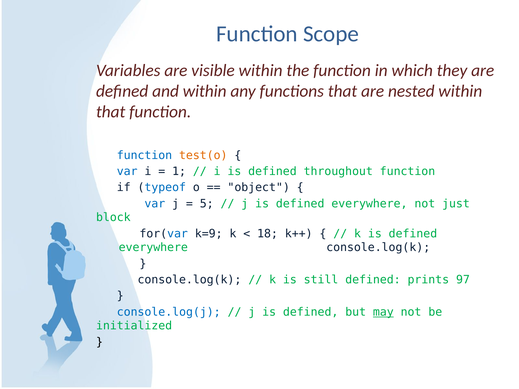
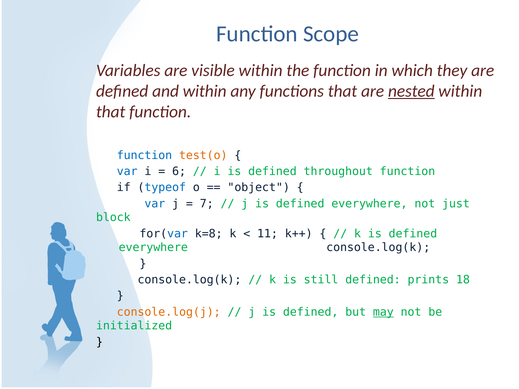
nested underline: none -> present
1: 1 -> 6
5: 5 -> 7
k=9: k=9 -> k=8
18: 18 -> 11
97: 97 -> 18
console.log(j colour: blue -> orange
